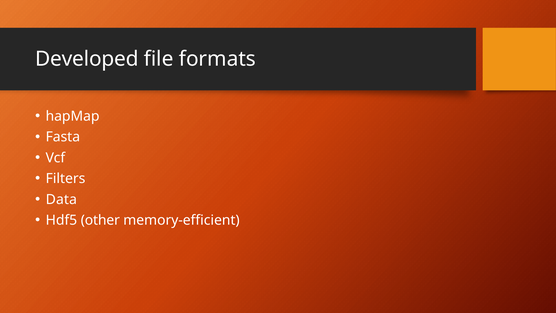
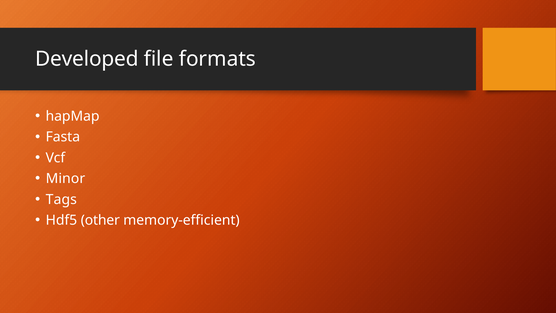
Filters: Filters -> Minor
Data: Data -> Tags
